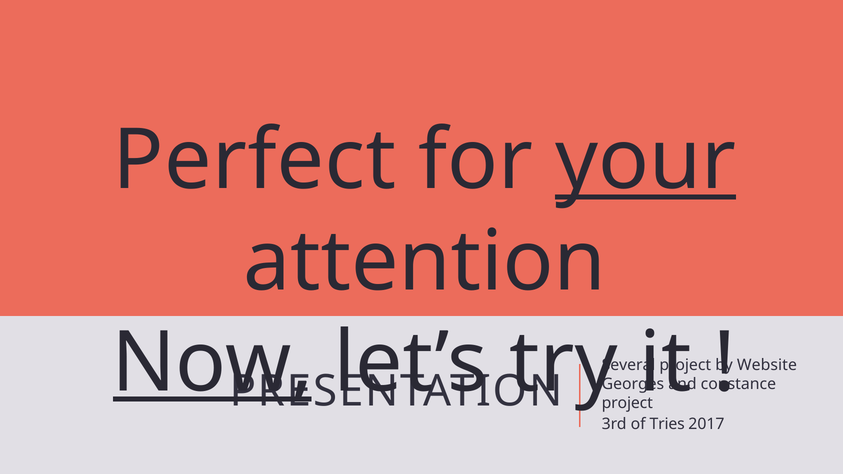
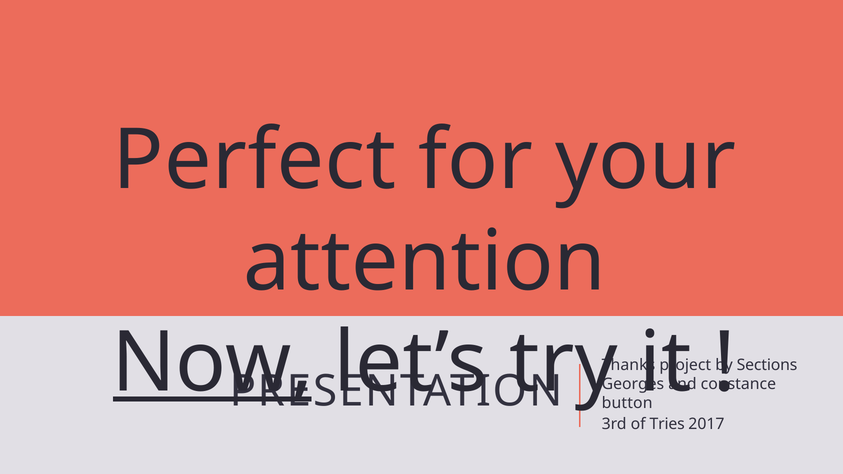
your underline: present -> none
Several: Several -> Thanks
Website: Website -> Sections
project at (627, 403): project -> button
